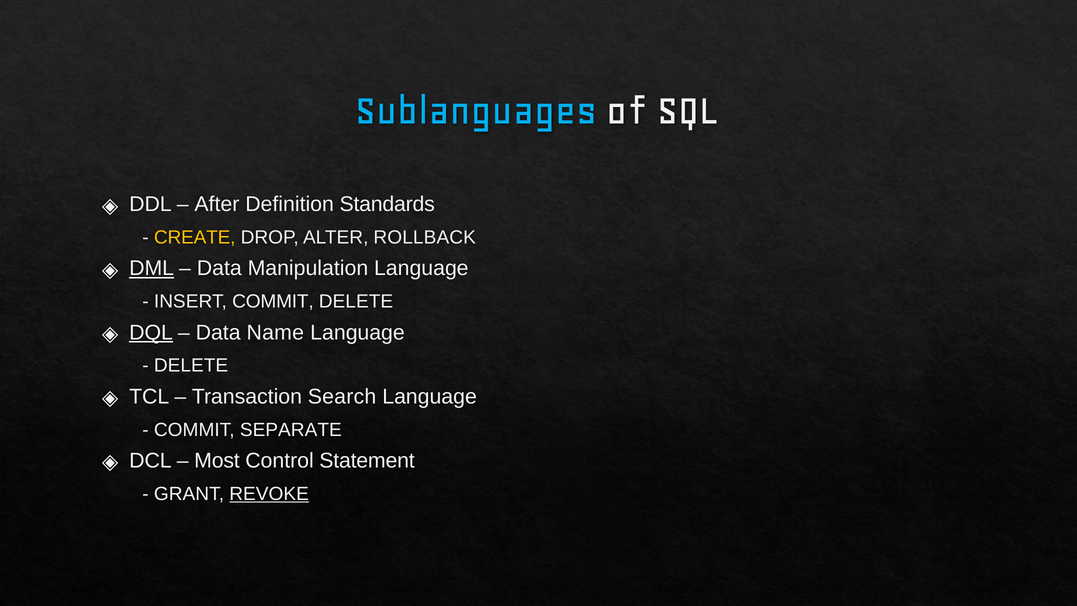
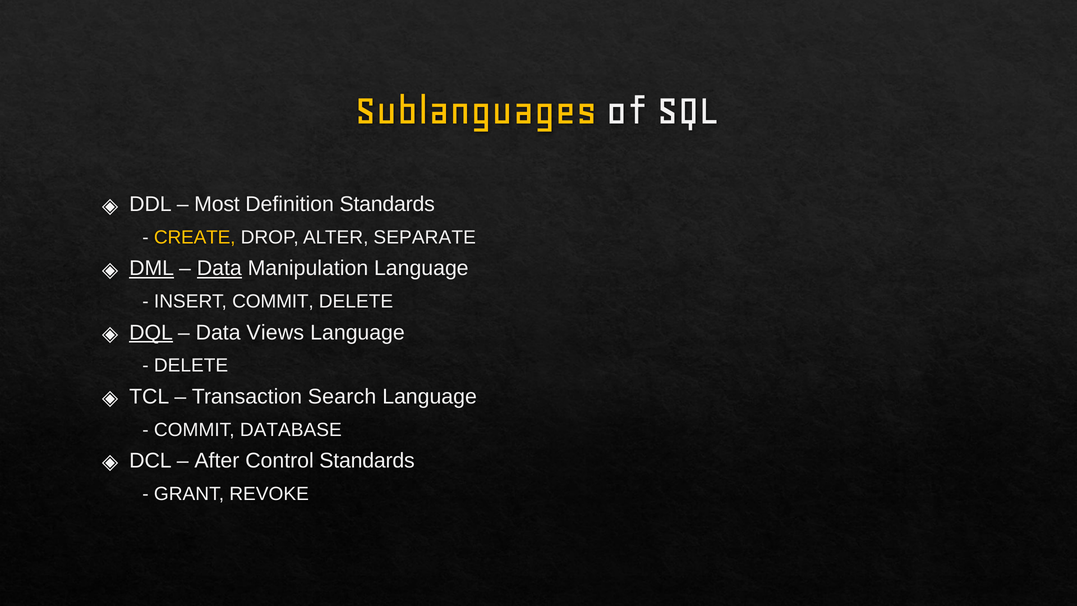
Sublanguages colour: light blue -> yellow
After: After -> Most
ROLLBACK: ROLLBACK -> SEPARATE
Data at (219, 268) underline: none -> present
Name: Name -> Views
SEPARATE: SEPARATE -> DATABASE
Most: Most -> After
Control Statement: Statement -> Standards
REVOKE underline: present -> none
